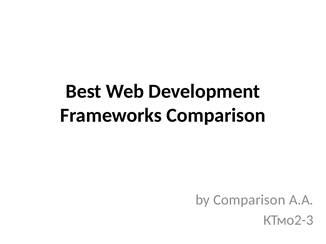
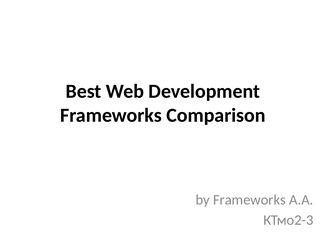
by Comparison: Comparison -> Frameworks
